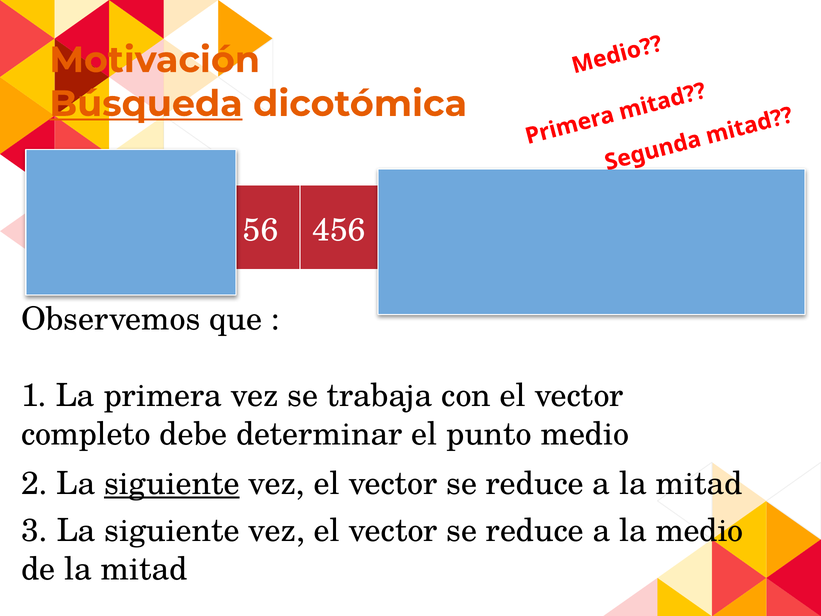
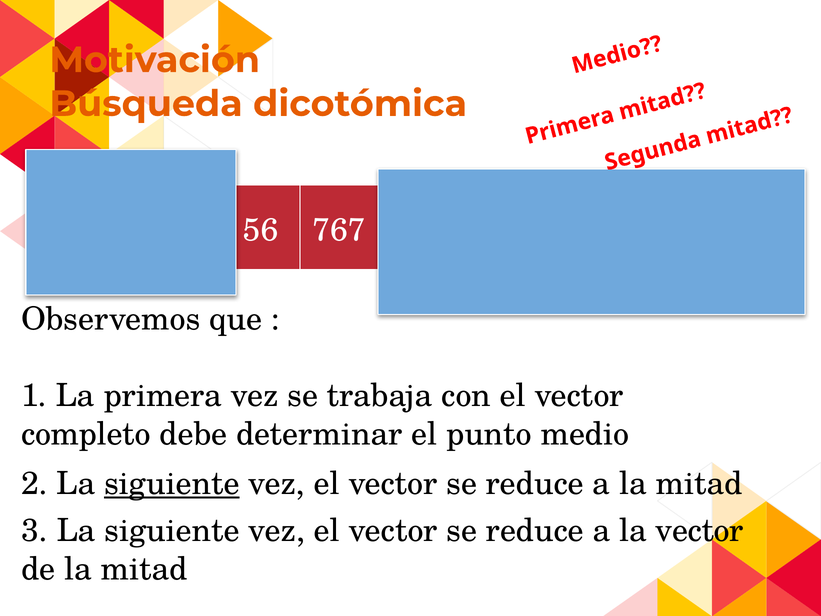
Búsqueda underline: present -> none
456: 456 -> 767
la medio: medio -> vector
